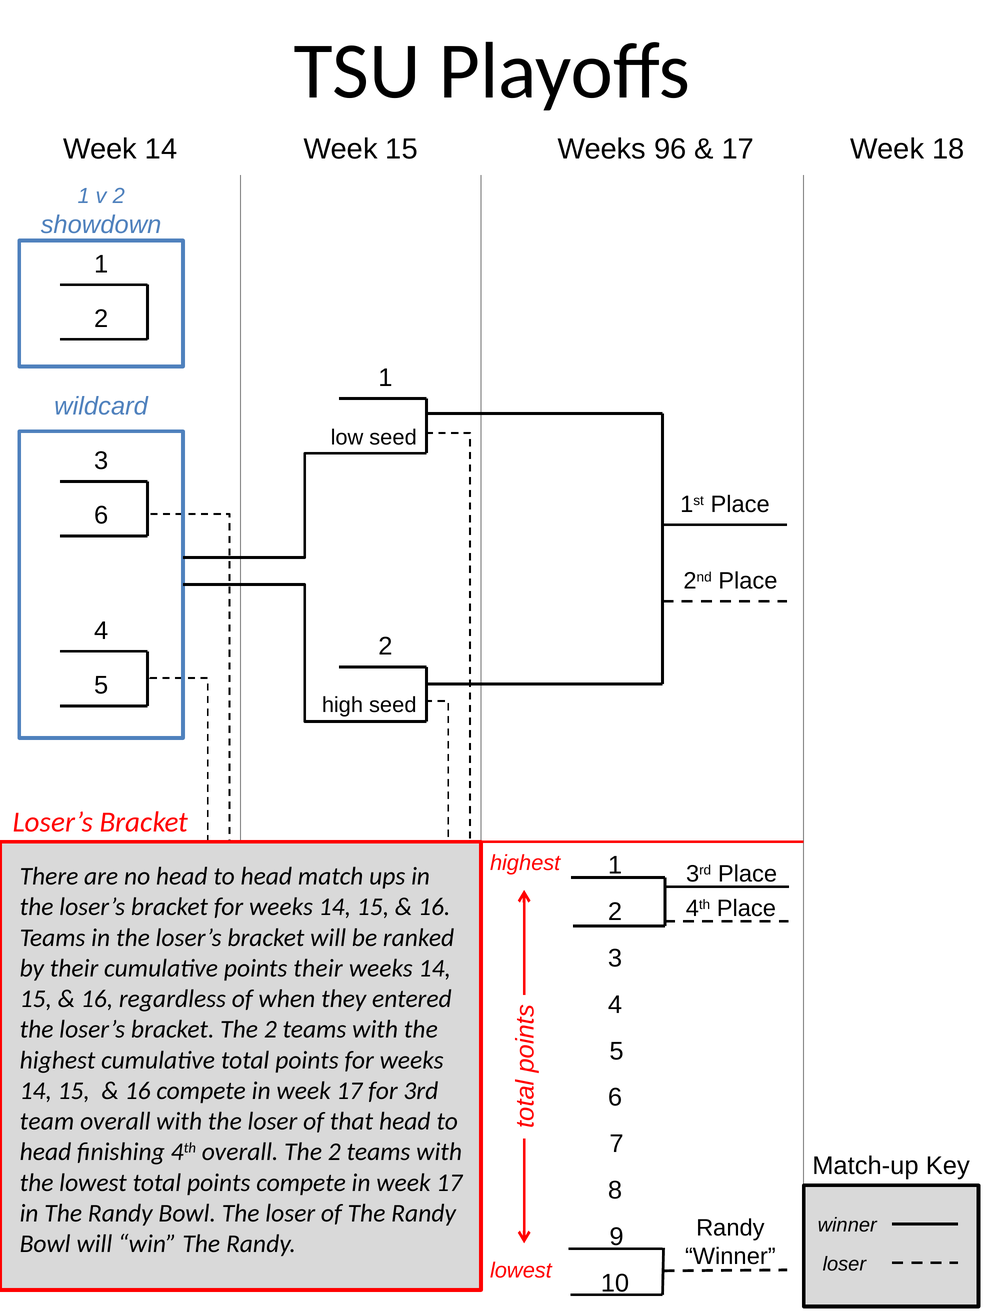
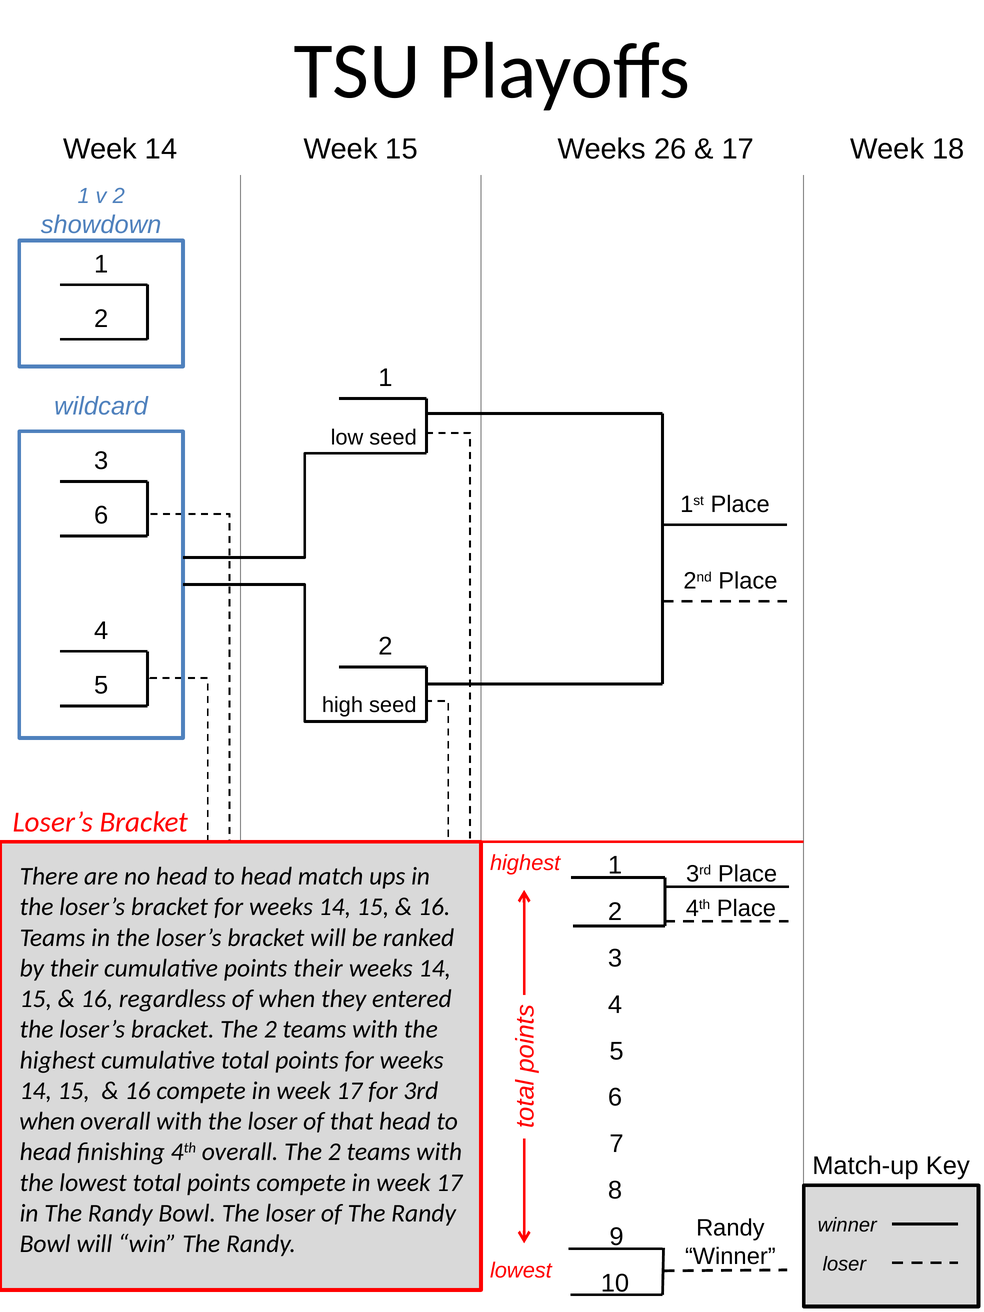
96: 96 -> 26
team at (47, 1121): team -> when
